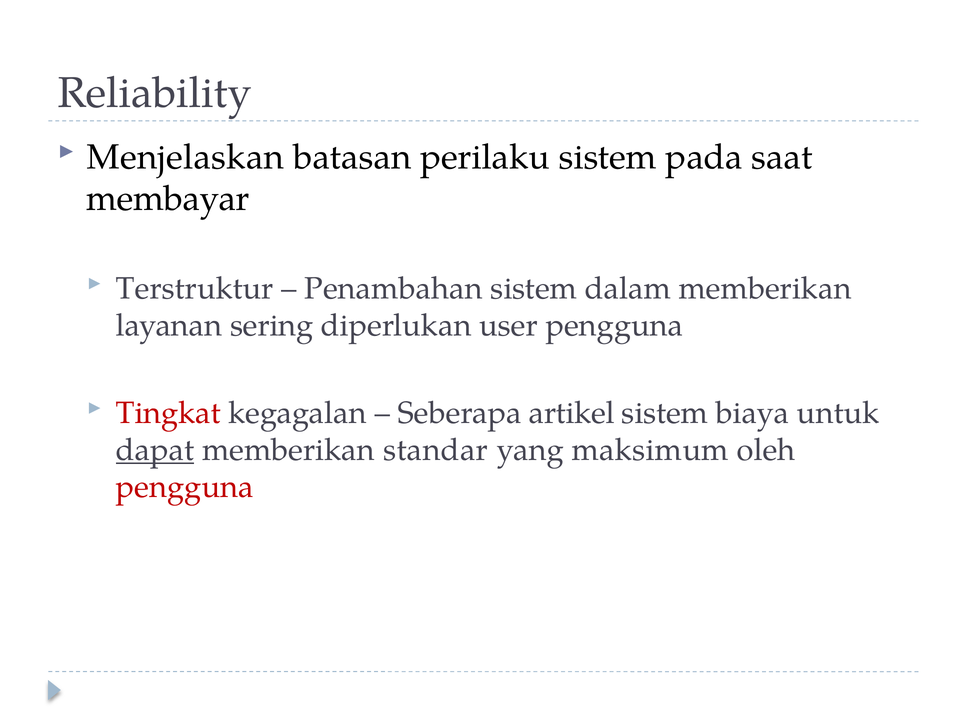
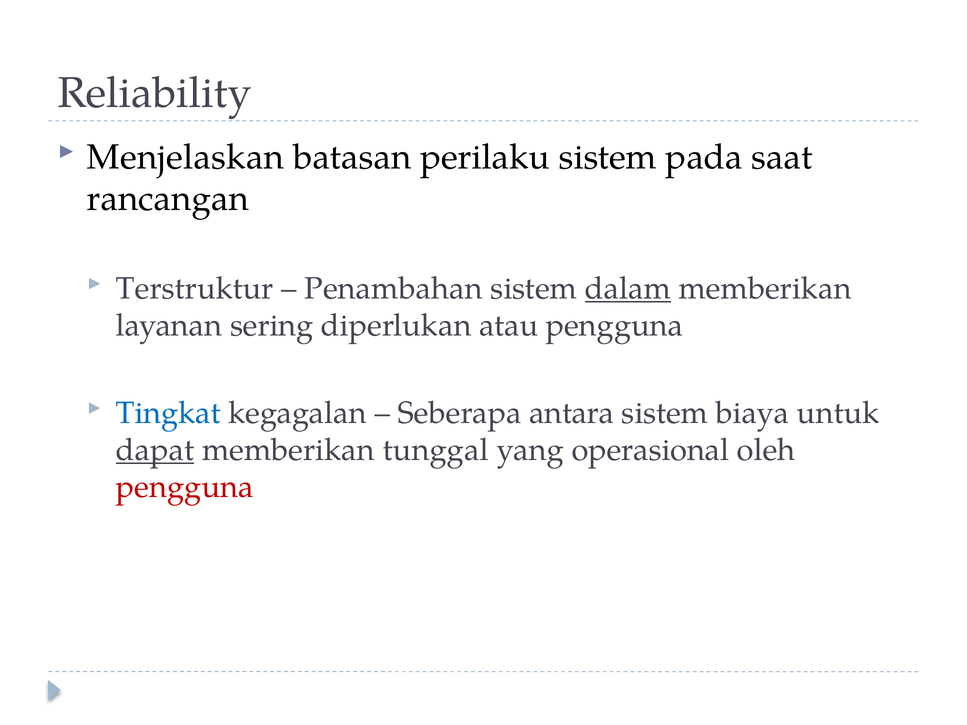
membayar: membayar -> rancangan
dalam underline: none -> present
user: user -> atau
Tingkat colour: red -> blue
artikel: artikel -> antara
standar: standar -> tunggal
maksimum: maksimum -> operasional
